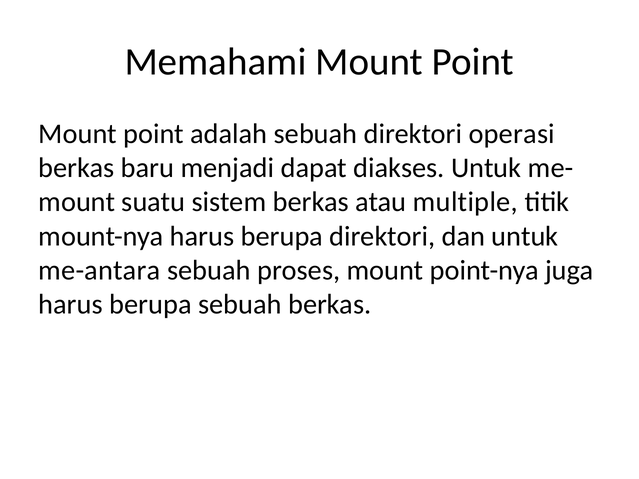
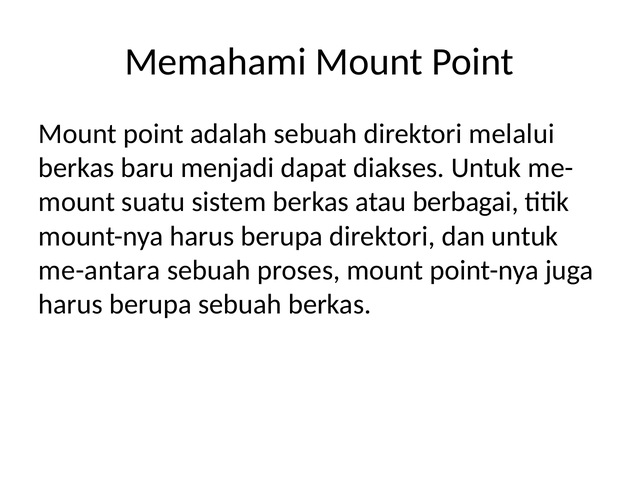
operasi: operasi -> melalui
multiple: multiple -> berbagai
